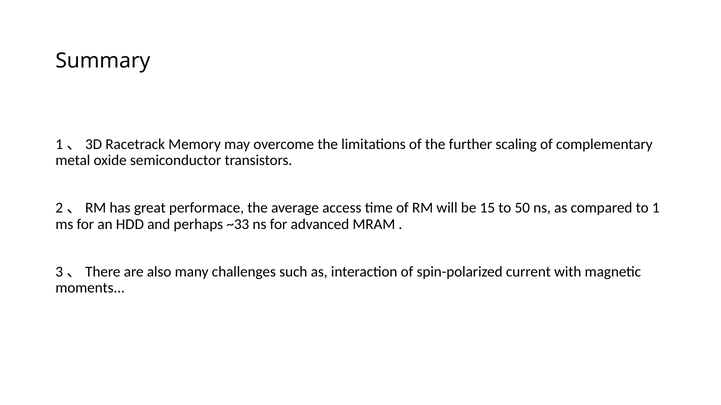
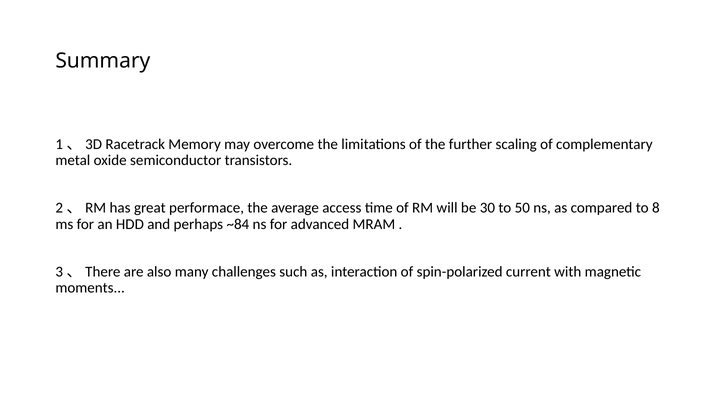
15: 15 -> 30
1: 1 -> 8
~33: ~33 -> ~84
